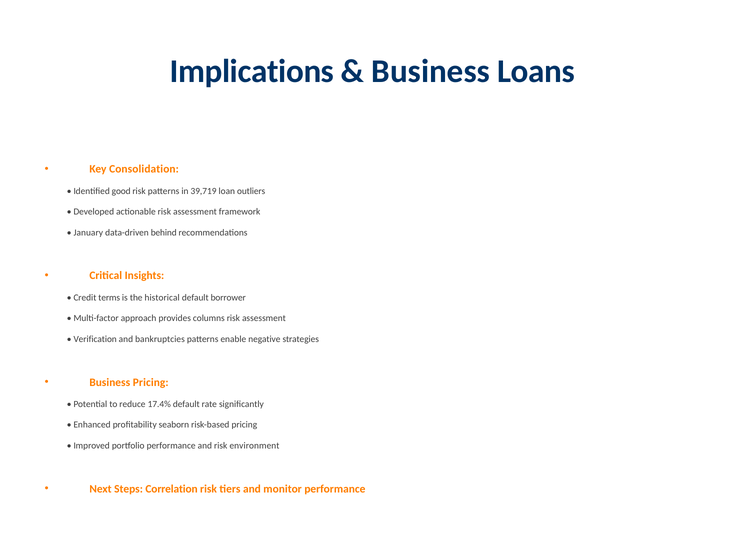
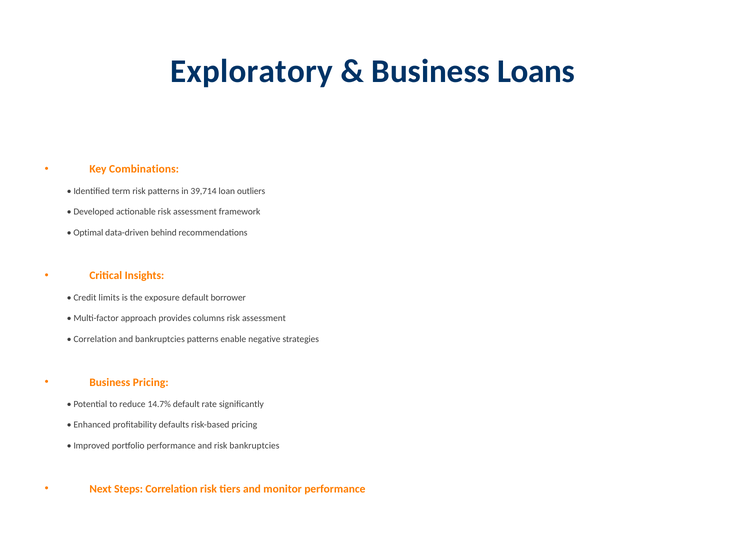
Implications: Implications -> Exploratory
Consolidation: Consolidation -> Combinations
good: good -> term
39,719: 39,719 -> 39,714
January: January -> Optimal
terms: terms -> limits
historical: historical -> exposure
Verification at (95, 339): Verification -> Correlation
17.4%: 17.4% -> 14.7%
seaborn: seaborn -> defaults
risk environment: environment -> bankruptcies
